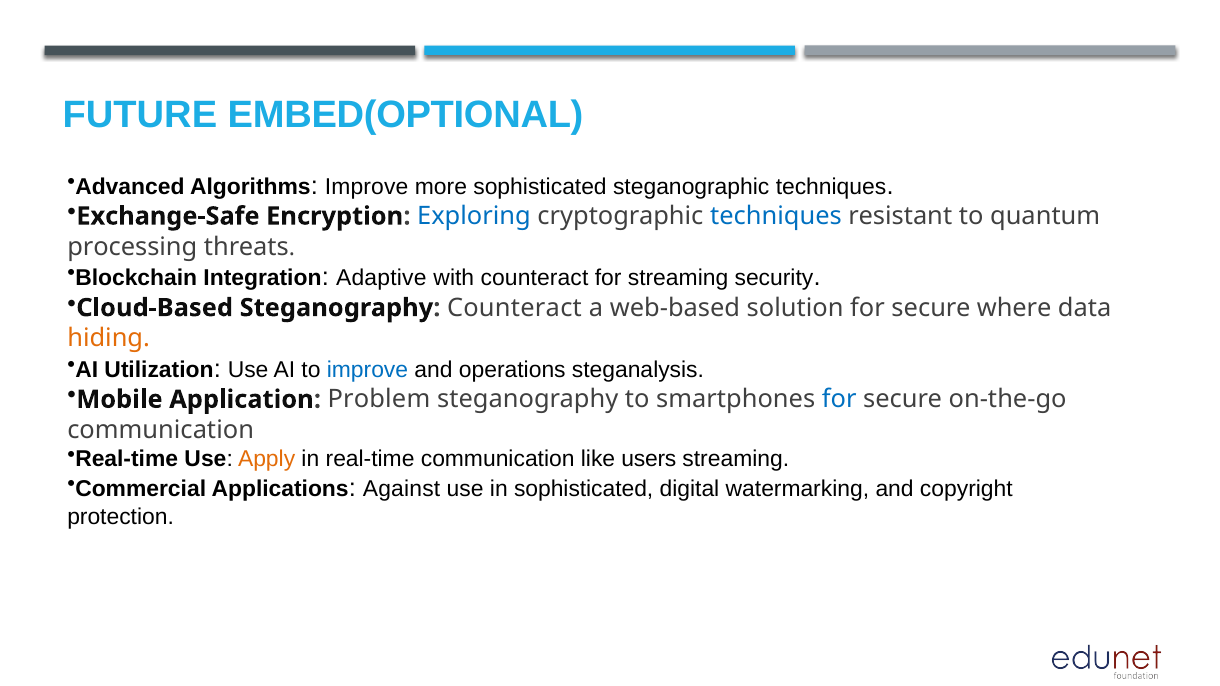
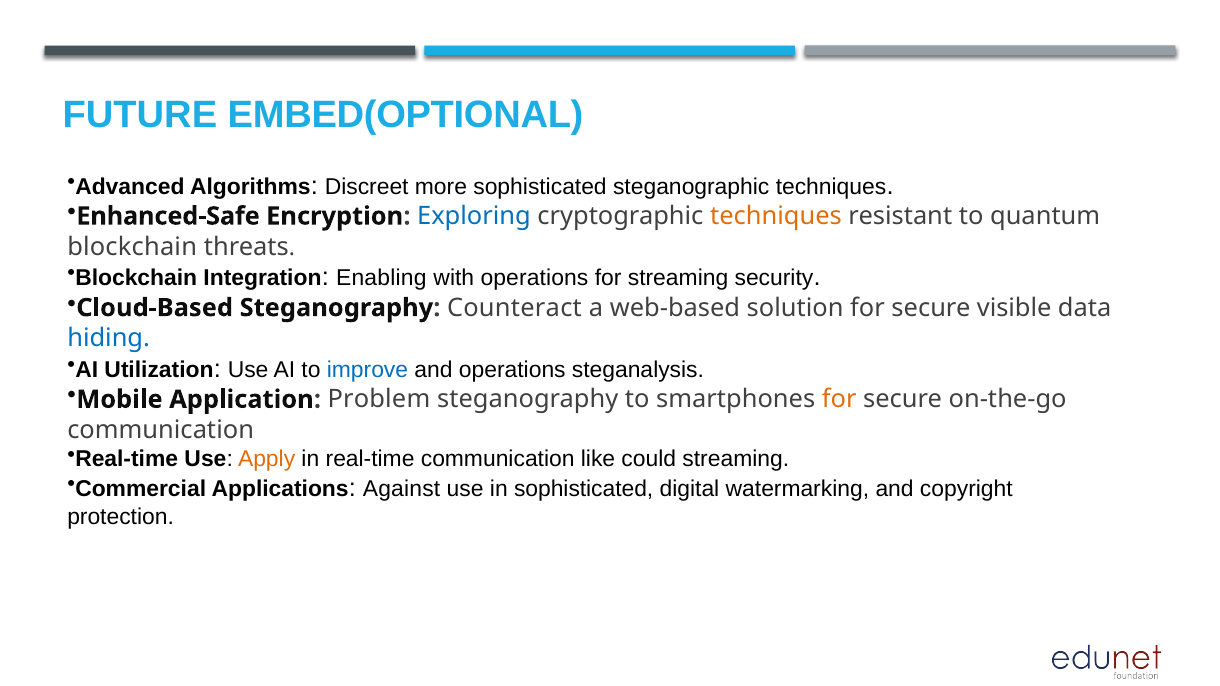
Algorithms Improve: Improve -> Discreet
Exchange-Safe: Exchange-Safe -> Enhanced-Safe
techniques at (776, 216) colour: blue -> orange
processing at (132, 247): processing -> blockchain
Adaptive: Adaptive -> Enabling
with counteract: counteract -> operations
where: where -> visible
hiding colour: orange -> blue
for at (839, 400) colour: blue -> orange
users: users -> could
